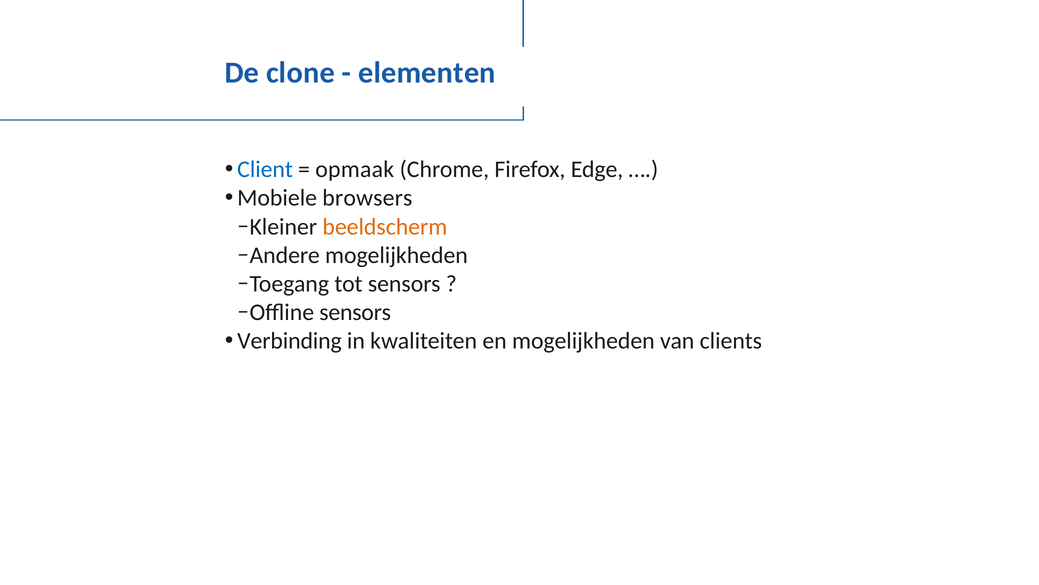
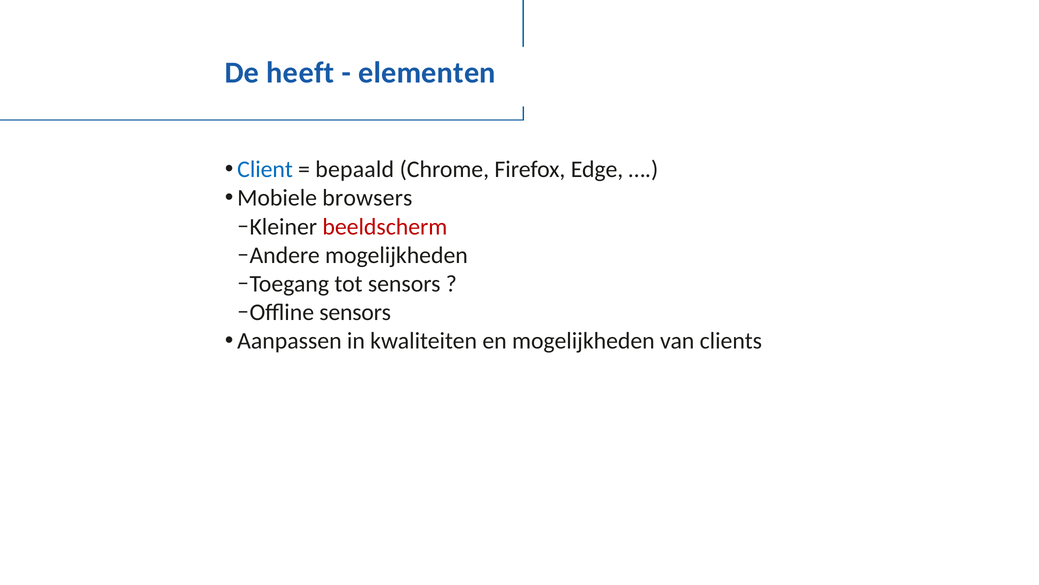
clone: clone -> heeft
opmaak: opmaak -> bepaald
beeldscherm colour: orange -> red
Verbinding: Verbinding -> Aanpassen
